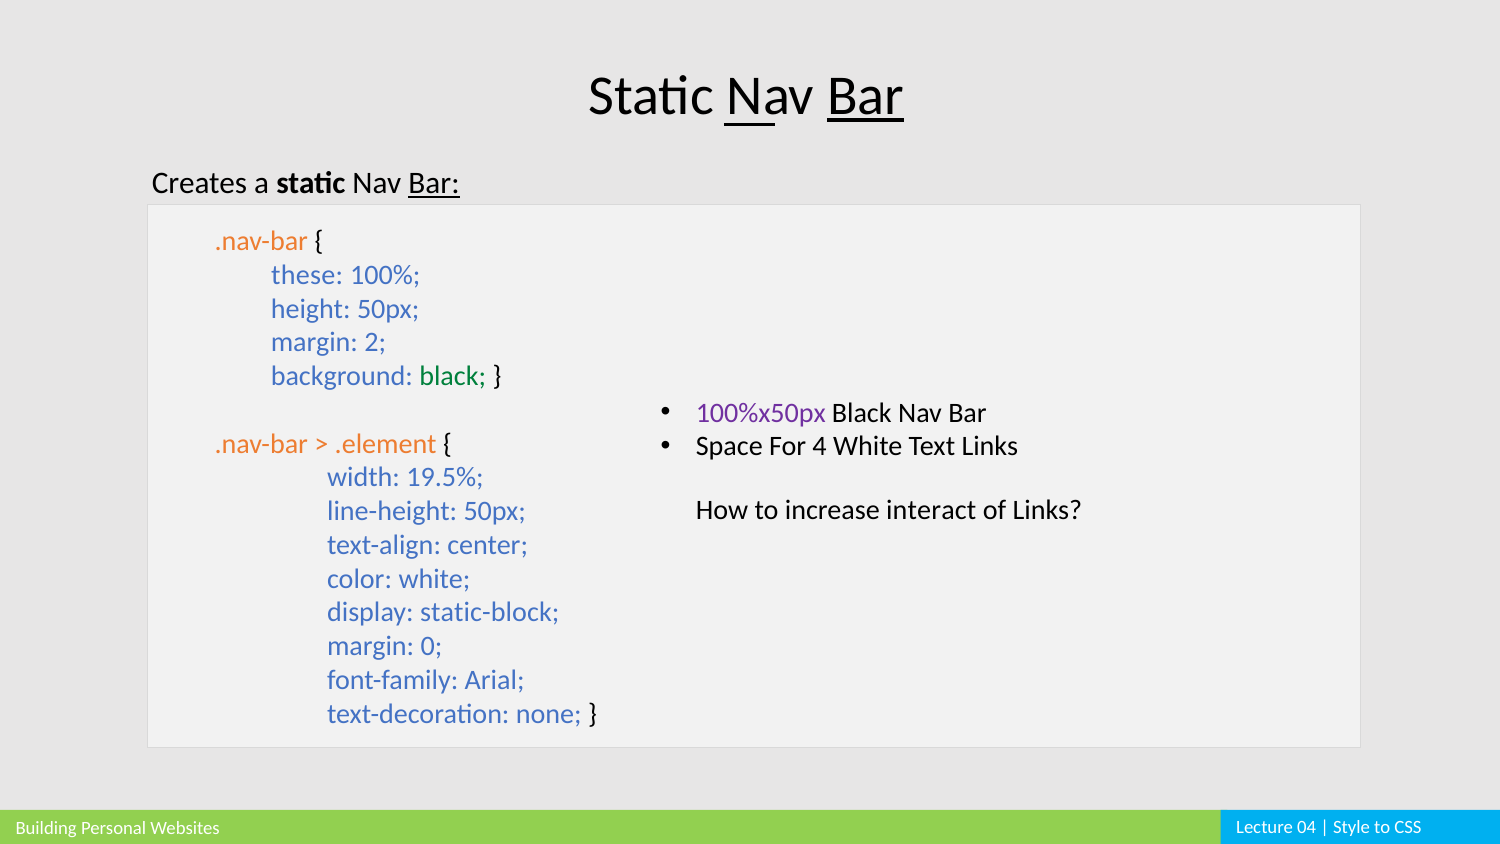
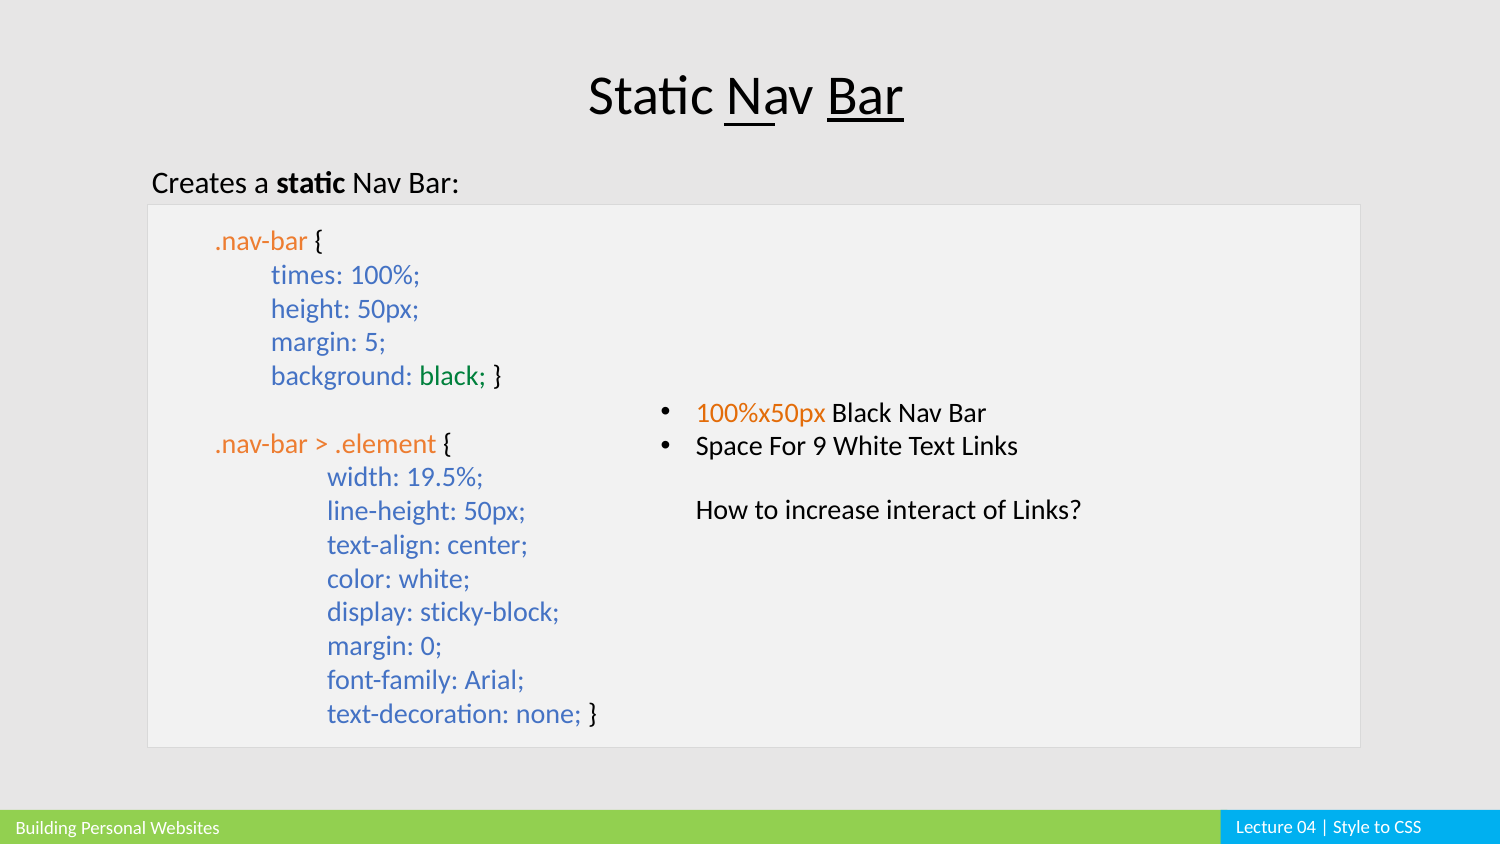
Bar at (434, 183) underline: present -> none
these: these -> times
2: 2 -> 5
100%x50px colour: purple -> orange
4: 4 -> 9
static-block: static-block -> sticky-block
